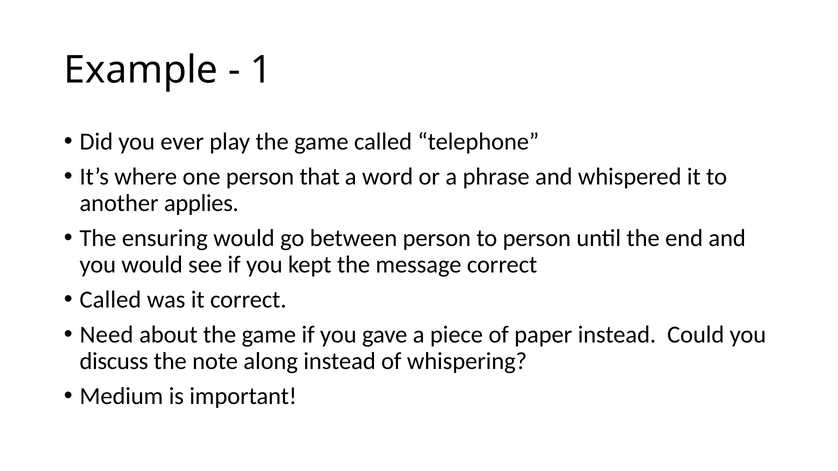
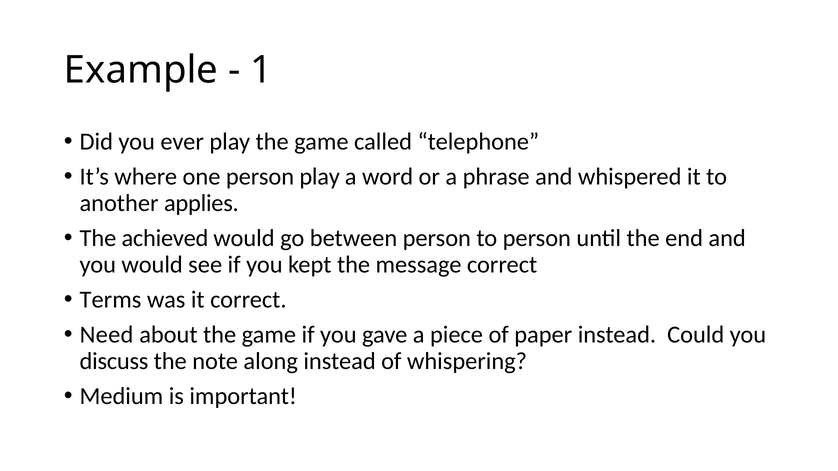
person that: that -> play
ensuring: ensuring -> achieved
Called at (110, 300): Called -> Terms
